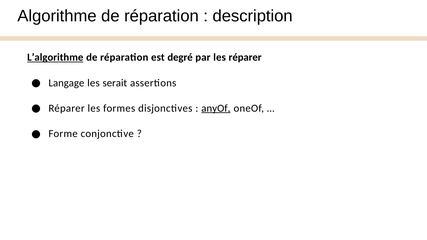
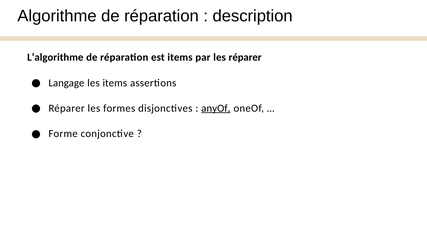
L’algorithme underline: present -> none
est degré: degré -> items
les serait: serait -> items
